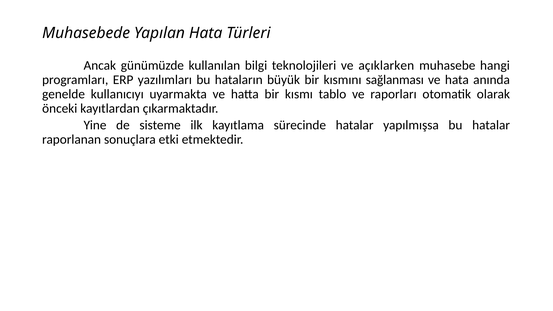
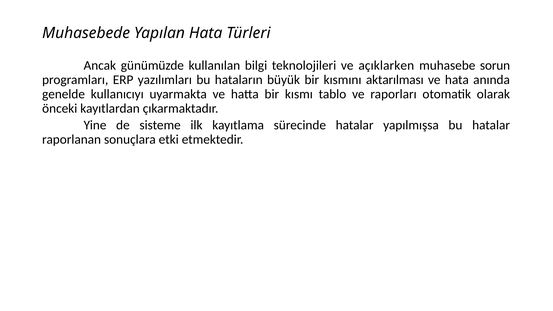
hangi: hangi -> sorun
sağlanması: sağlanması -> aktarılması
